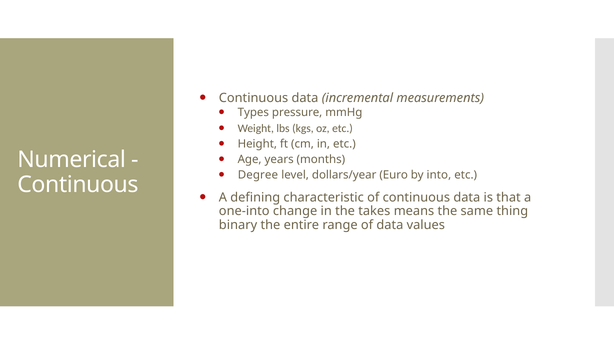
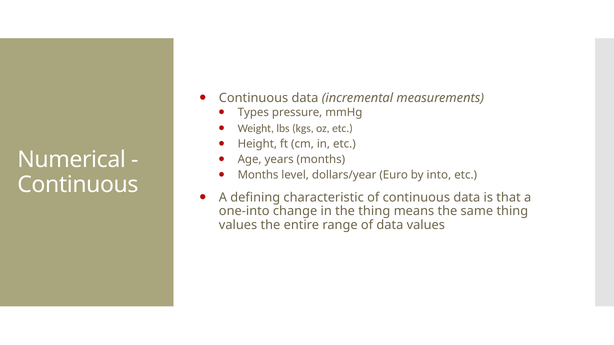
Degree at (258, 175): Degree -> Months
the takes: takes -> thing
binary at (238, 225): binary -> values
